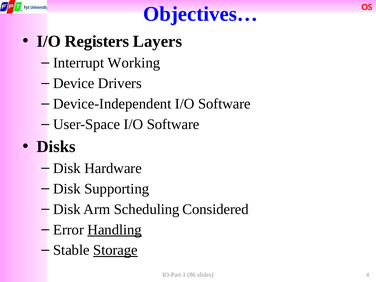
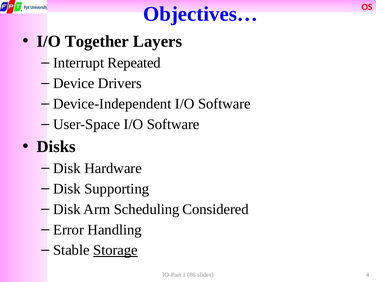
Registers: Registers -> Together
Working: Working -> Repeated
Handling underline: present -> none
